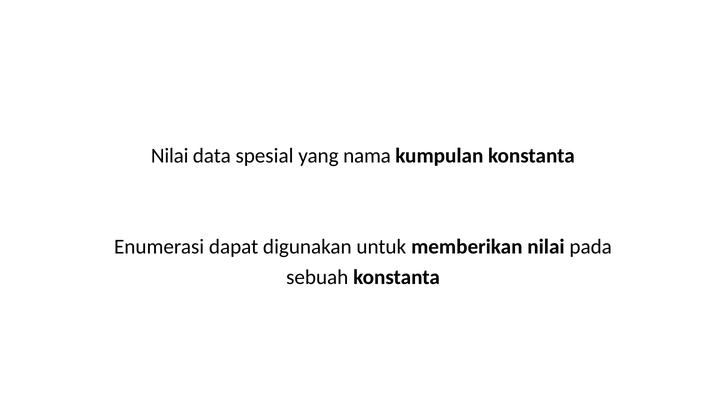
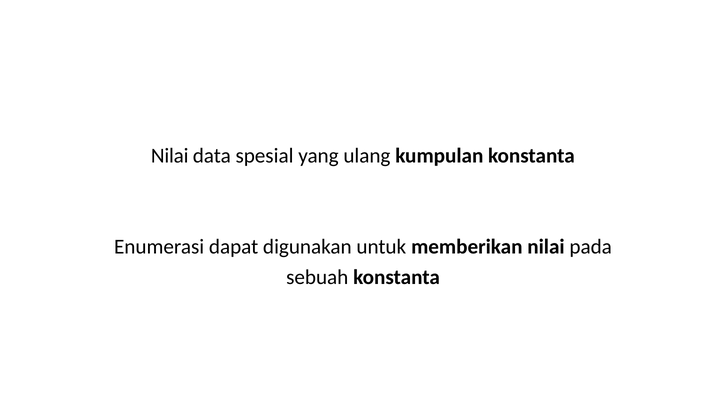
nama: nama -> ulang
